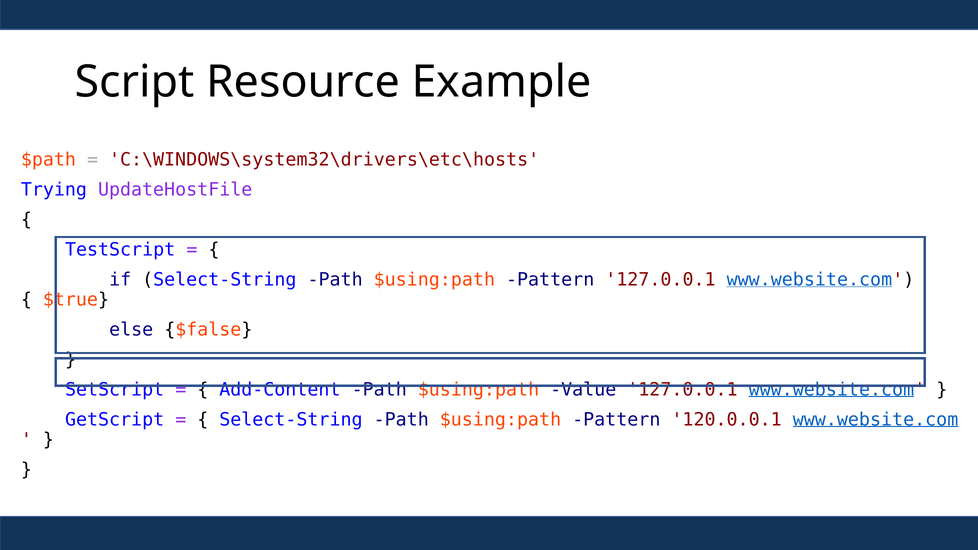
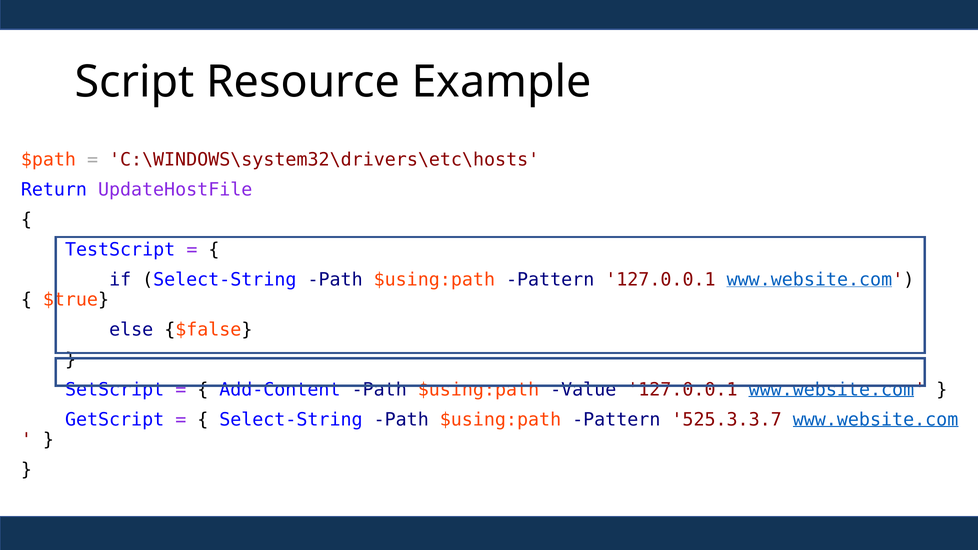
Trying: Trying -> Return
120.0.0.1: 120.0.0.1 -> 525.3.3.7
